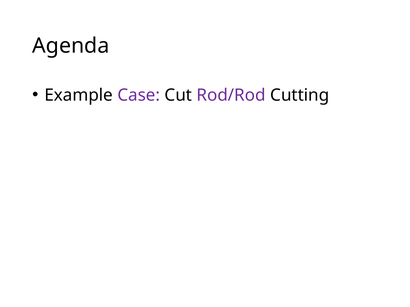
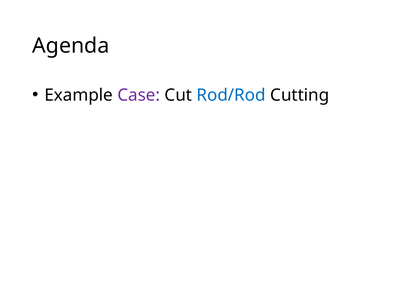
Rod/Rod colour: purple -> blue
